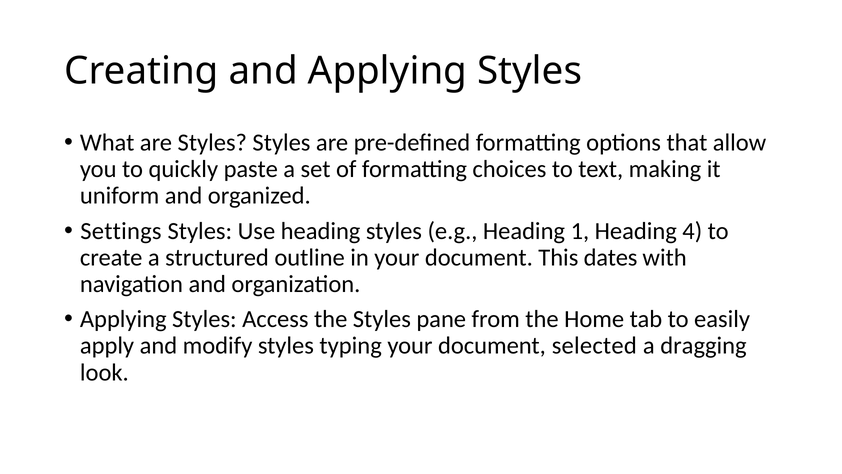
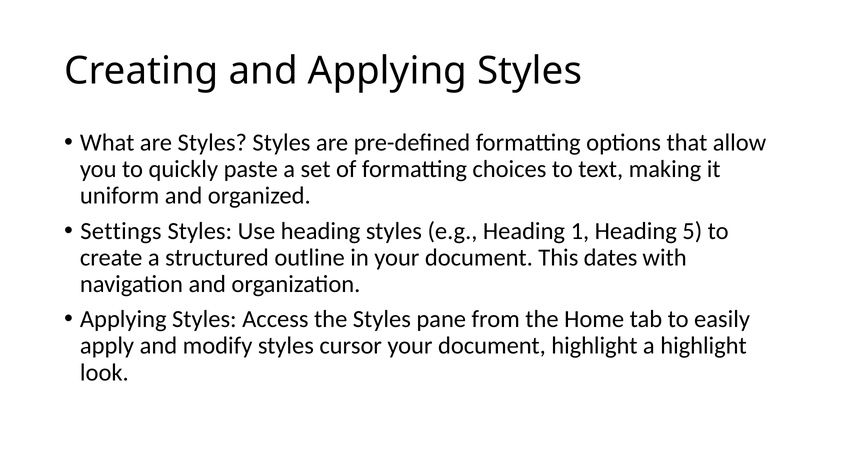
4: 4 -> 5
typing: typing -> cursor
document selected: selected -> highlight
a dragging: dragging -> highlight
